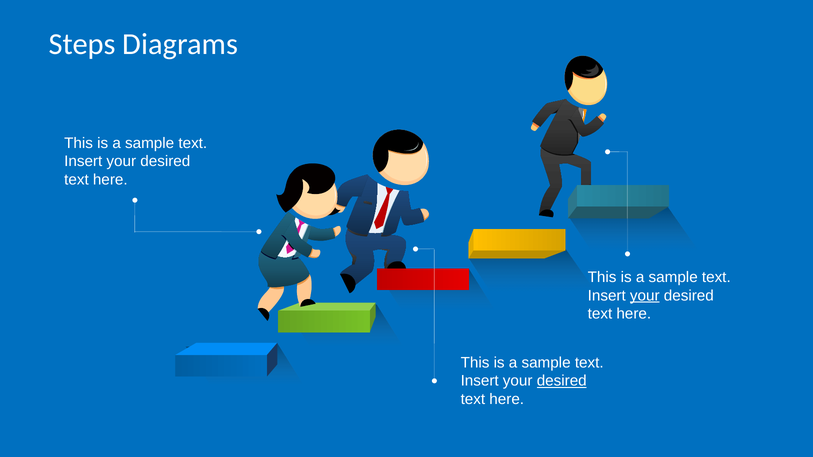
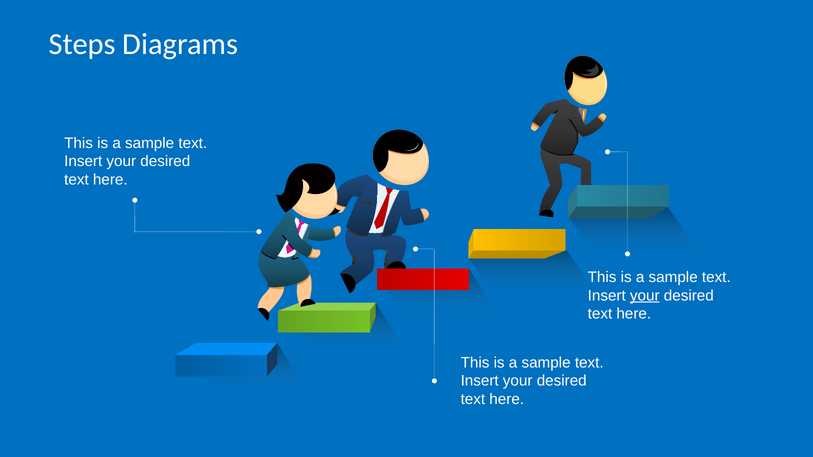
desired at (562, 381) underline: present -> none
